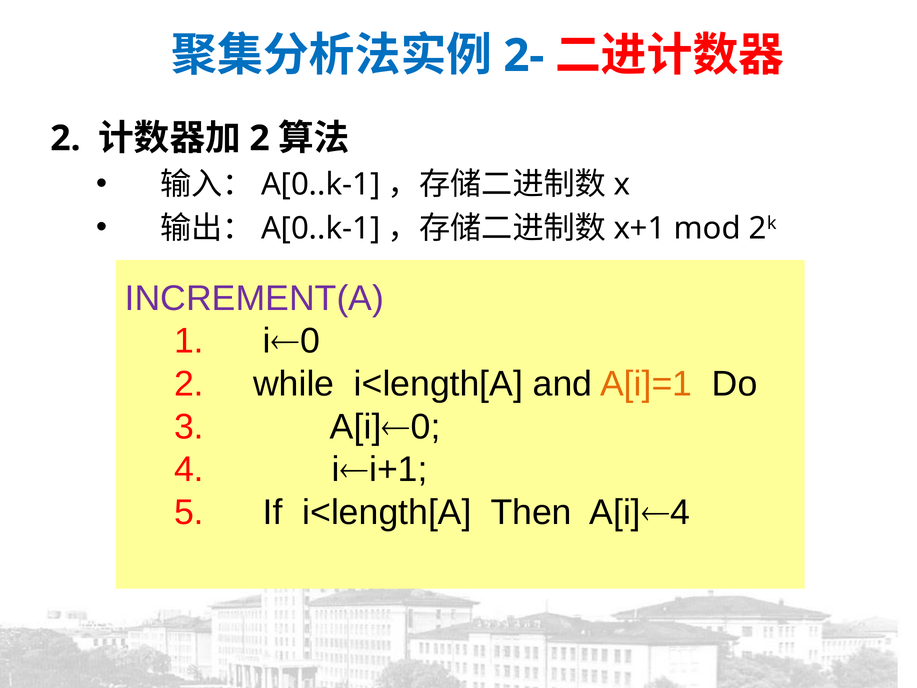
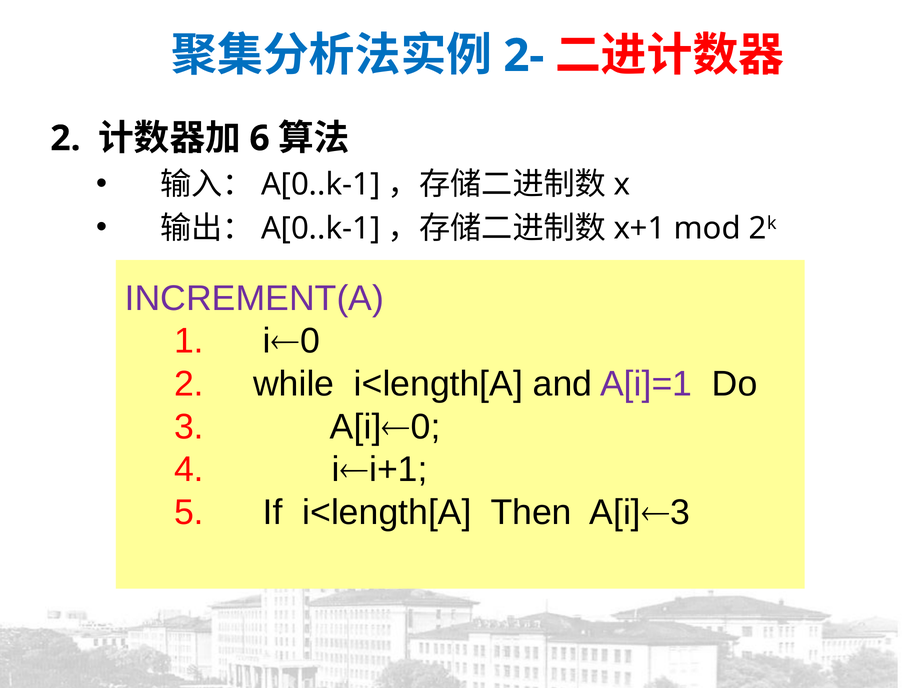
2 at (260, 138): 2 -> 6
A[i]=1 colour: orange -> purple
4 at (680, 512): 4 -> 3
